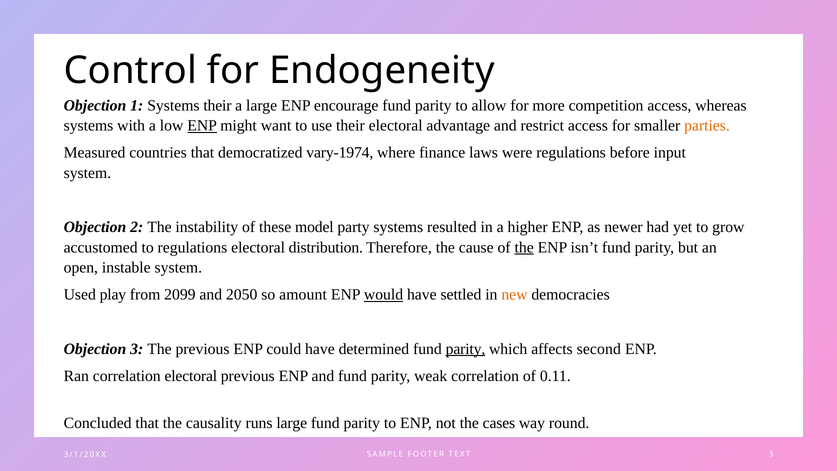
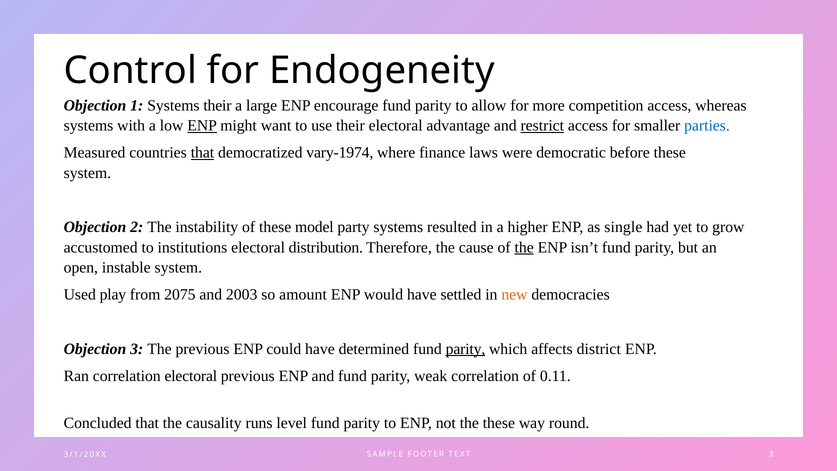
restrict underline: none -> present
parties colour: orange -> blue
that at (202, 153) underline: none -> present
were regulations: regulations -> democratic
before input: input -> these
newer: newer -> single
to regulations: regulations -> institutions
2099: 2099 -> 2075
2050: 2050 -> 2003
would underline: present -> none
second: second -> district
runs large: large -> level
the cases: cases -> these
